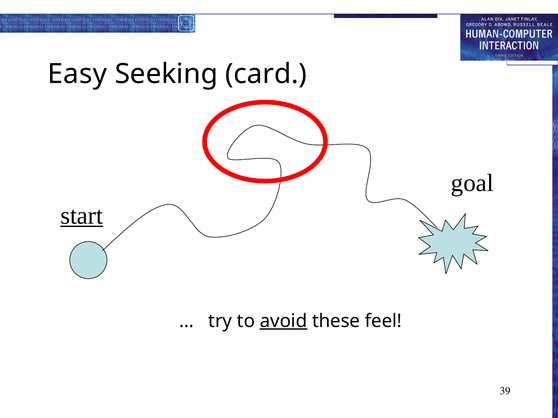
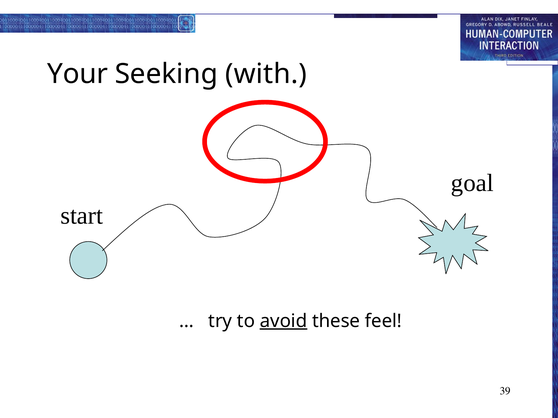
Easy: Easy -> Your
card: card -> with
start underline: present -> none
